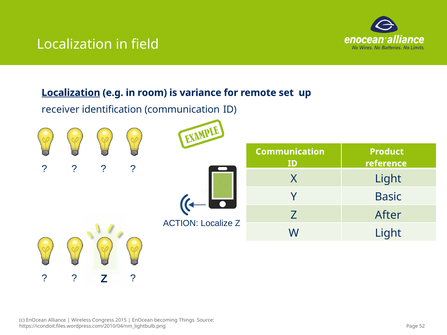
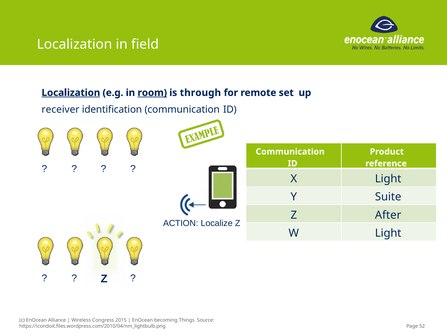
room underline: none -> present
variance: variance -> through
Basic: Basic -> Suite
